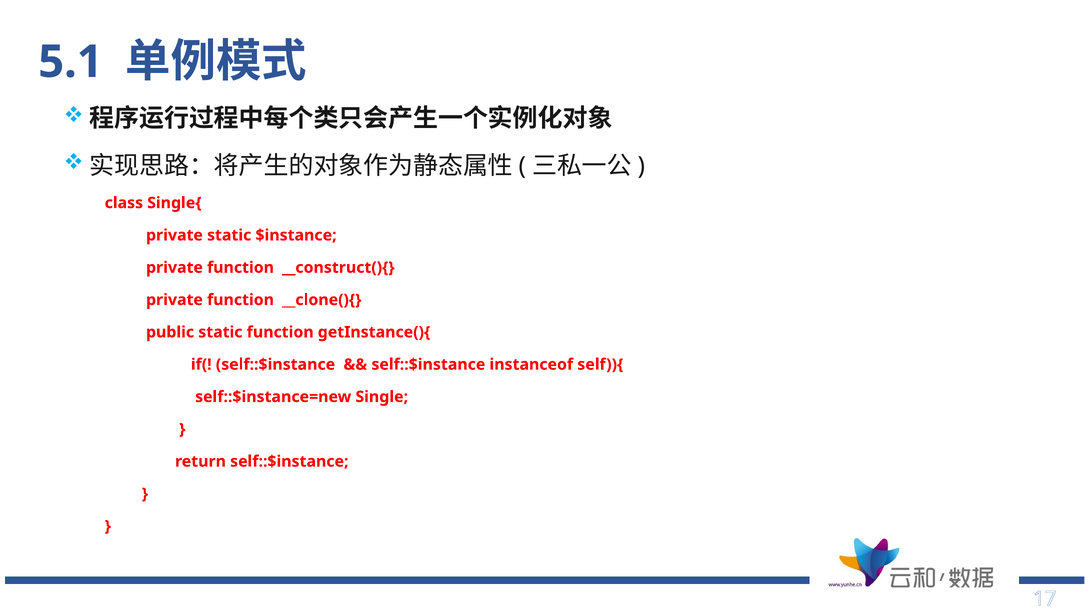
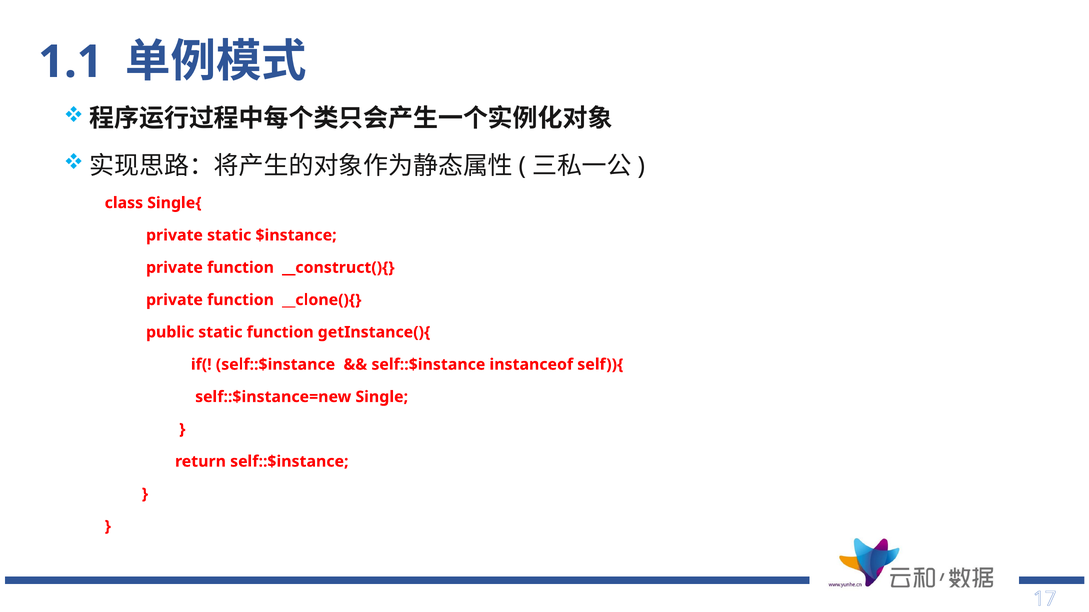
5.1: 5.1 -> 1.1
